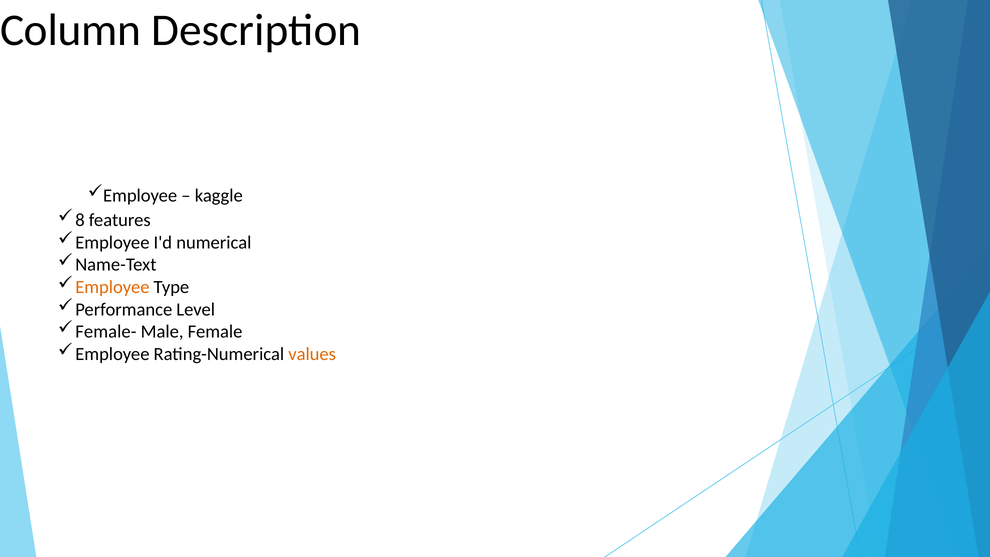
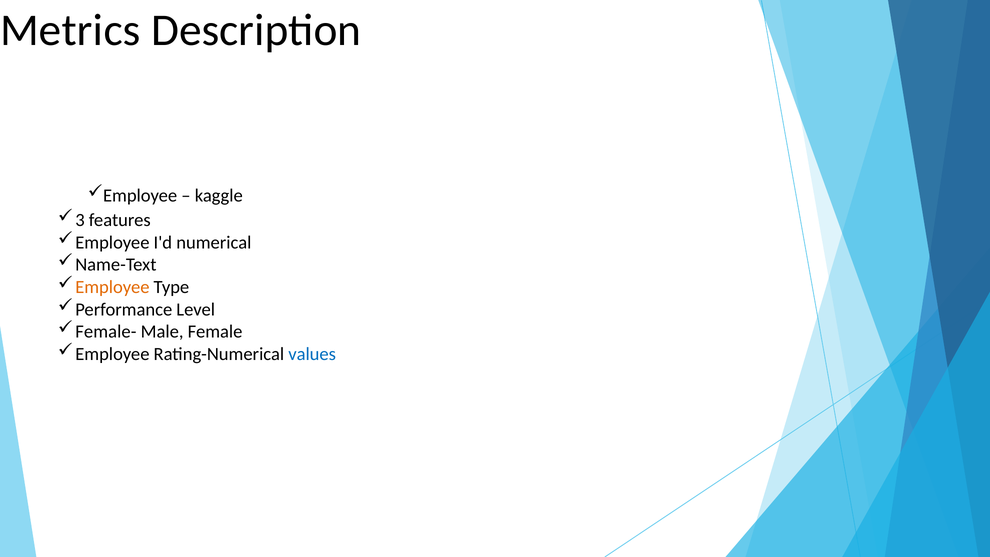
Column: Column -> Metrics
8: 8 -> 3
values colour: orange -> blue
